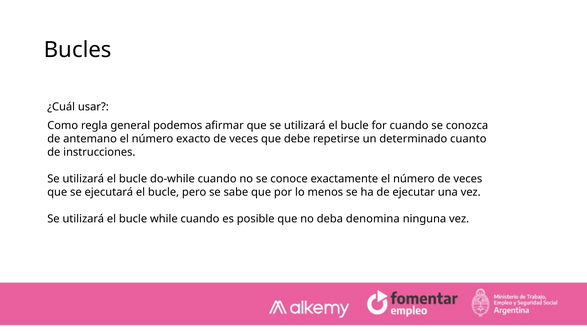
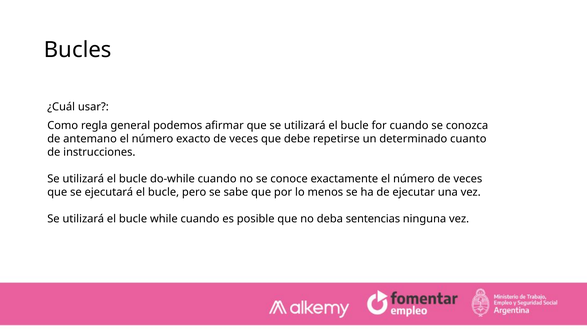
denomina: denomina -> sentencias
